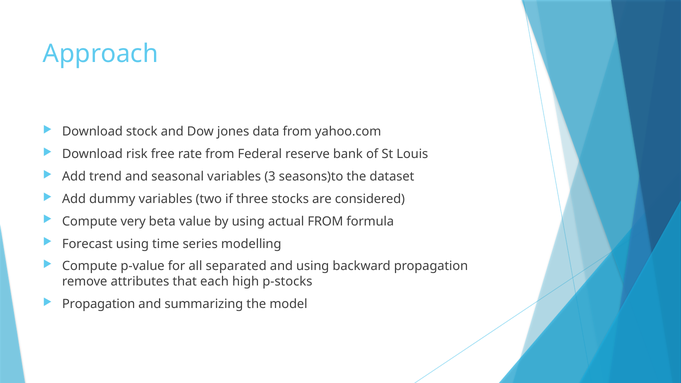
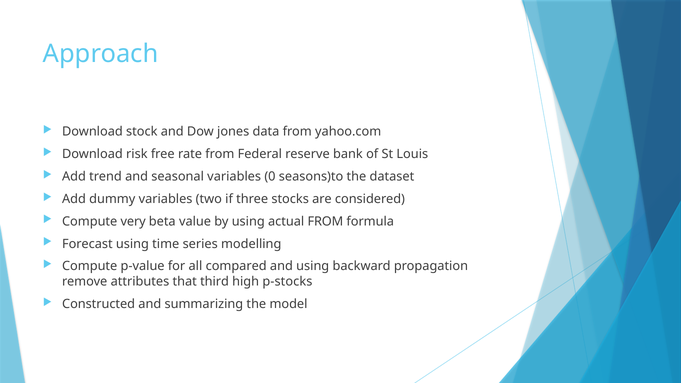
3: 3 -> 0
separated: separated -> compared
each: each -> third
Propagation at (99, 304): Propagation -> Constructed
